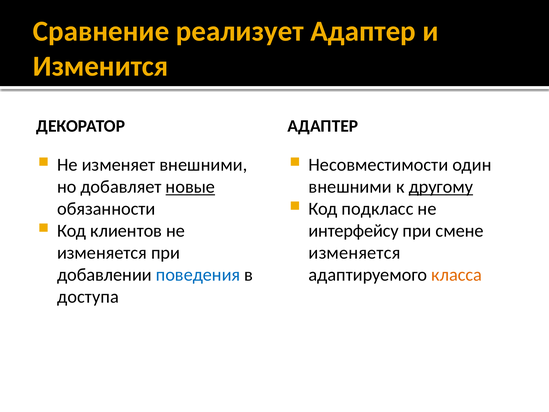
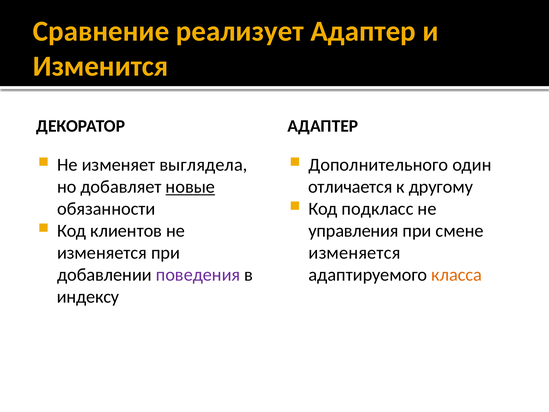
изменяет внешними: внешними -> выглядела
Несовместимости: Несовместимости -> Дополнительного
внешними at (350, 187): внешними -> отличается
другому underline: present -> none
интерфейсу: интерфейсу -> управления
поведения colour: blue -> purple
доступа: доступа -> индексу
